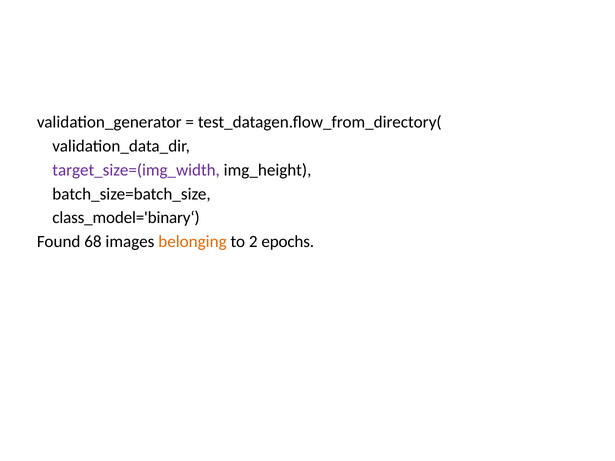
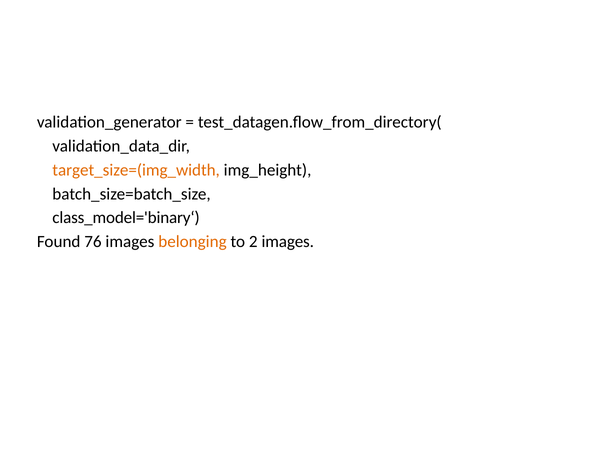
target_size=(img_width colour: purple -> orange
68: 68 -> 76
2 epochs: epochs -> images
